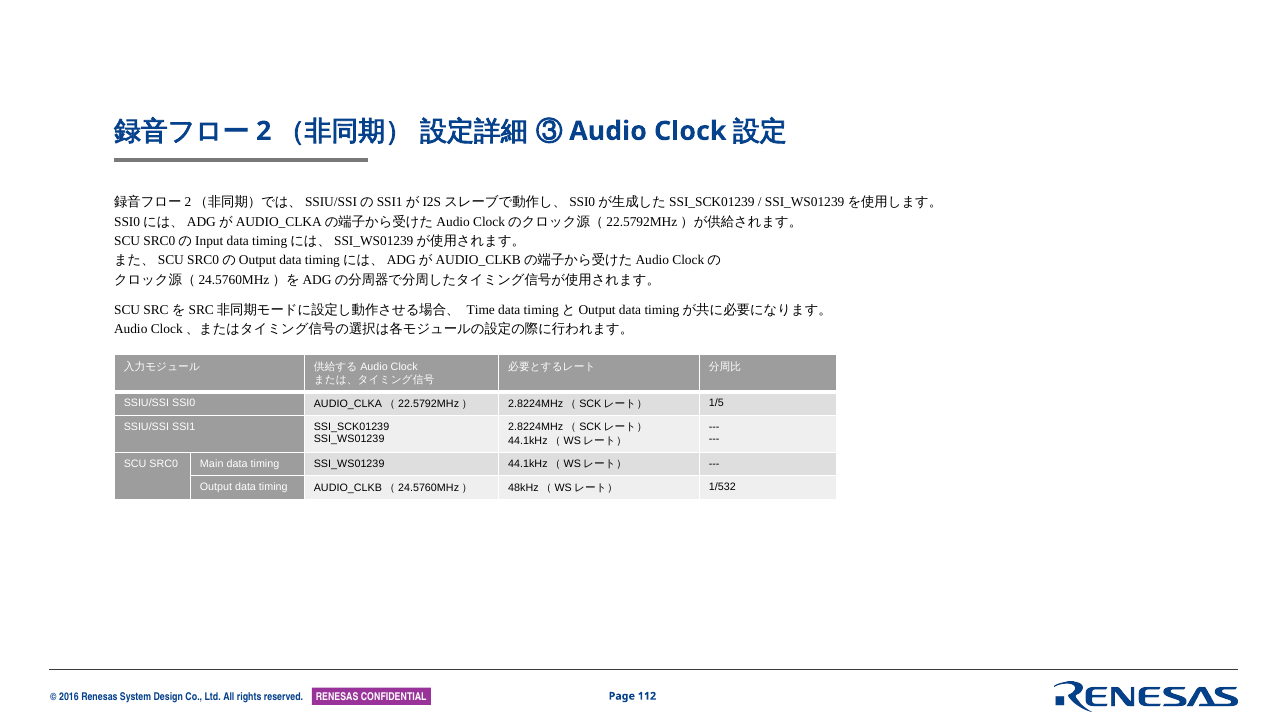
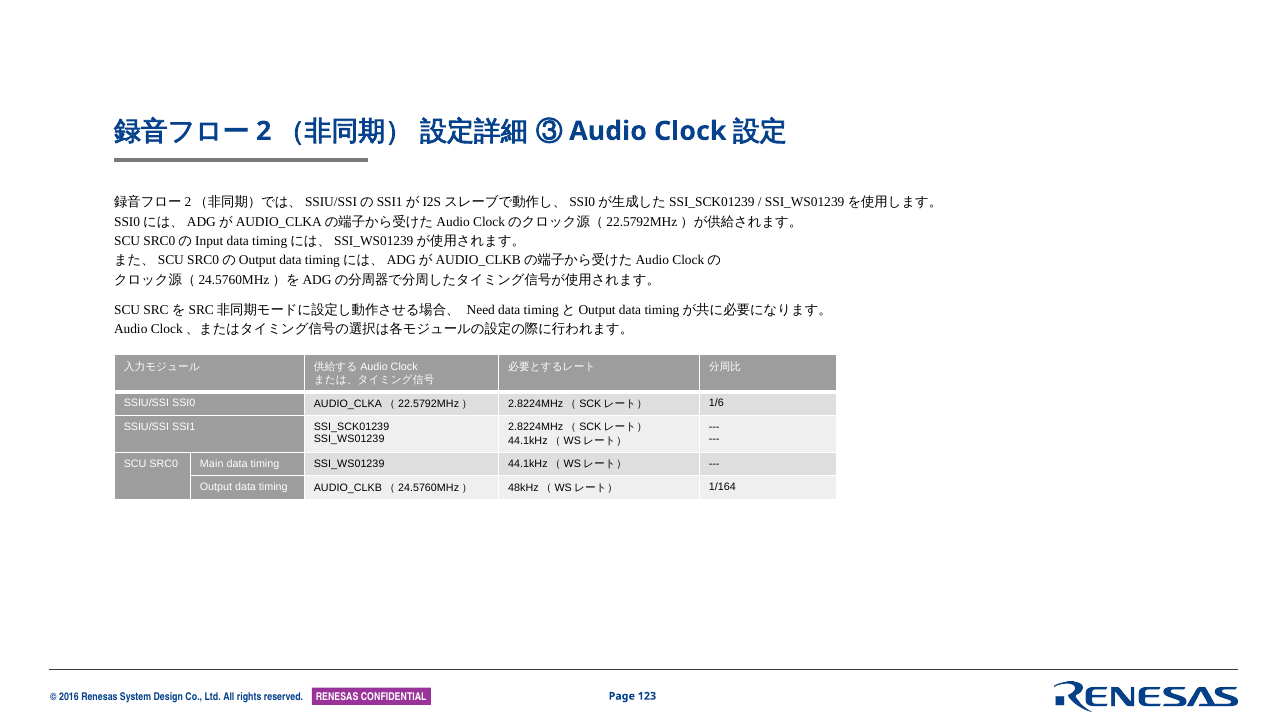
Time: Time -> Need
1/5: 1/5 -> 1/6
1/532: 1/532 -> 1/164
112: 112 -> 123
